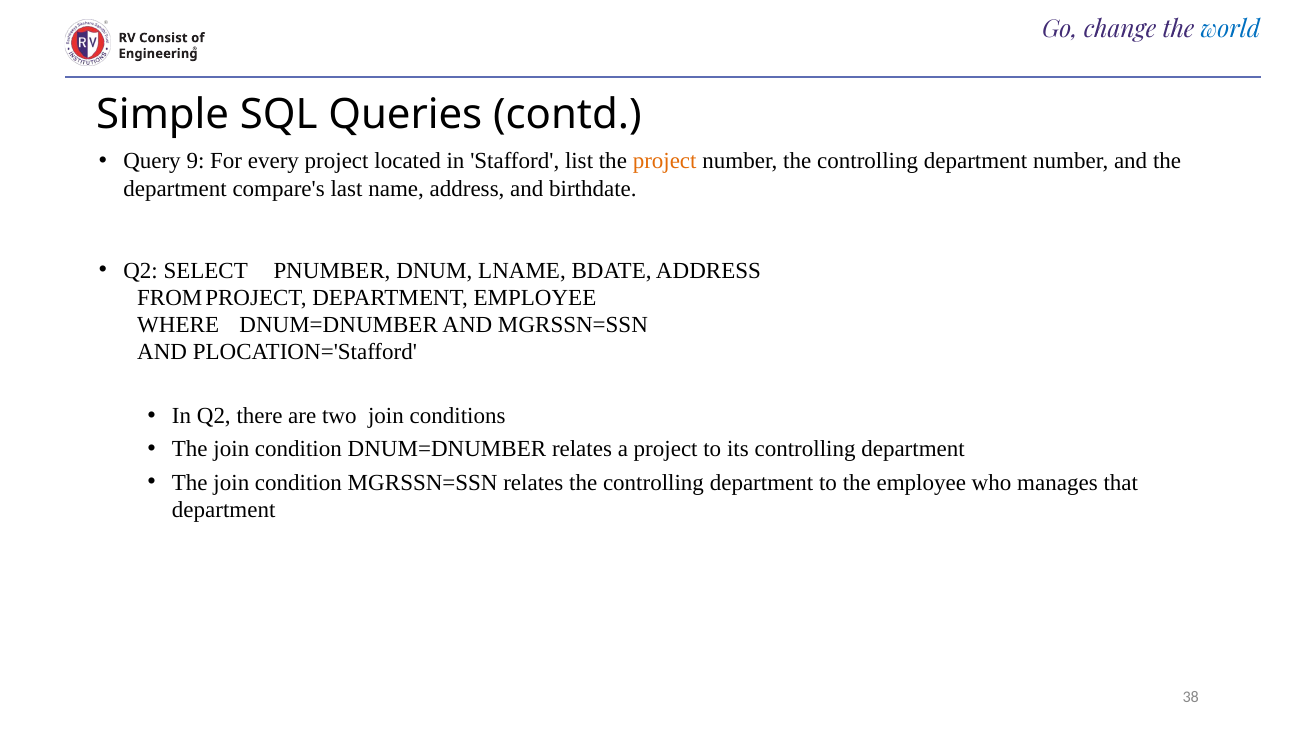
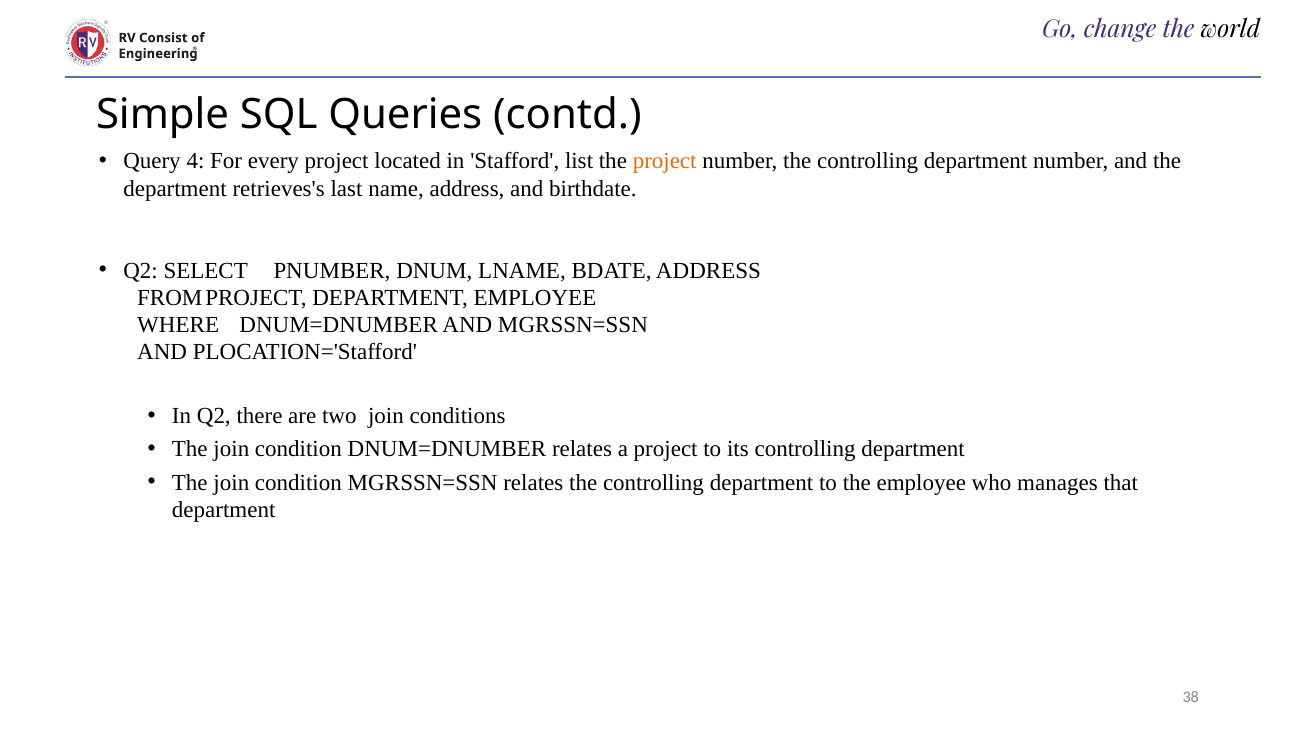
world colour: blue -> black
9: 9 -> 4
compare's: compare's -> retrieves's
